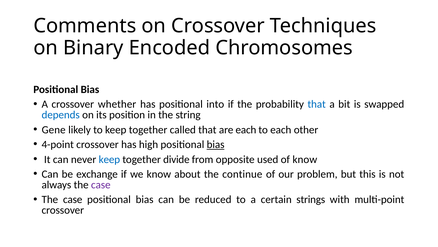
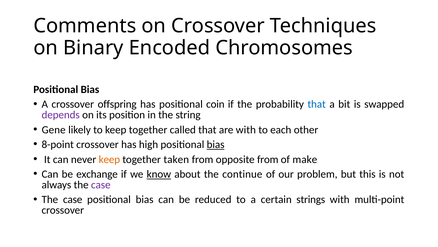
whether: whether -> offspring
into: into -> coin
depends colour: blue -> purple
are each: each -> with
4-point: 4-point -> 8-point
keep at (109, 159) colour: blue -> orange
divide: divide -> taken
opposite used: used -> from
of know: know -> make
know at (159, 174) underline: none -> present
